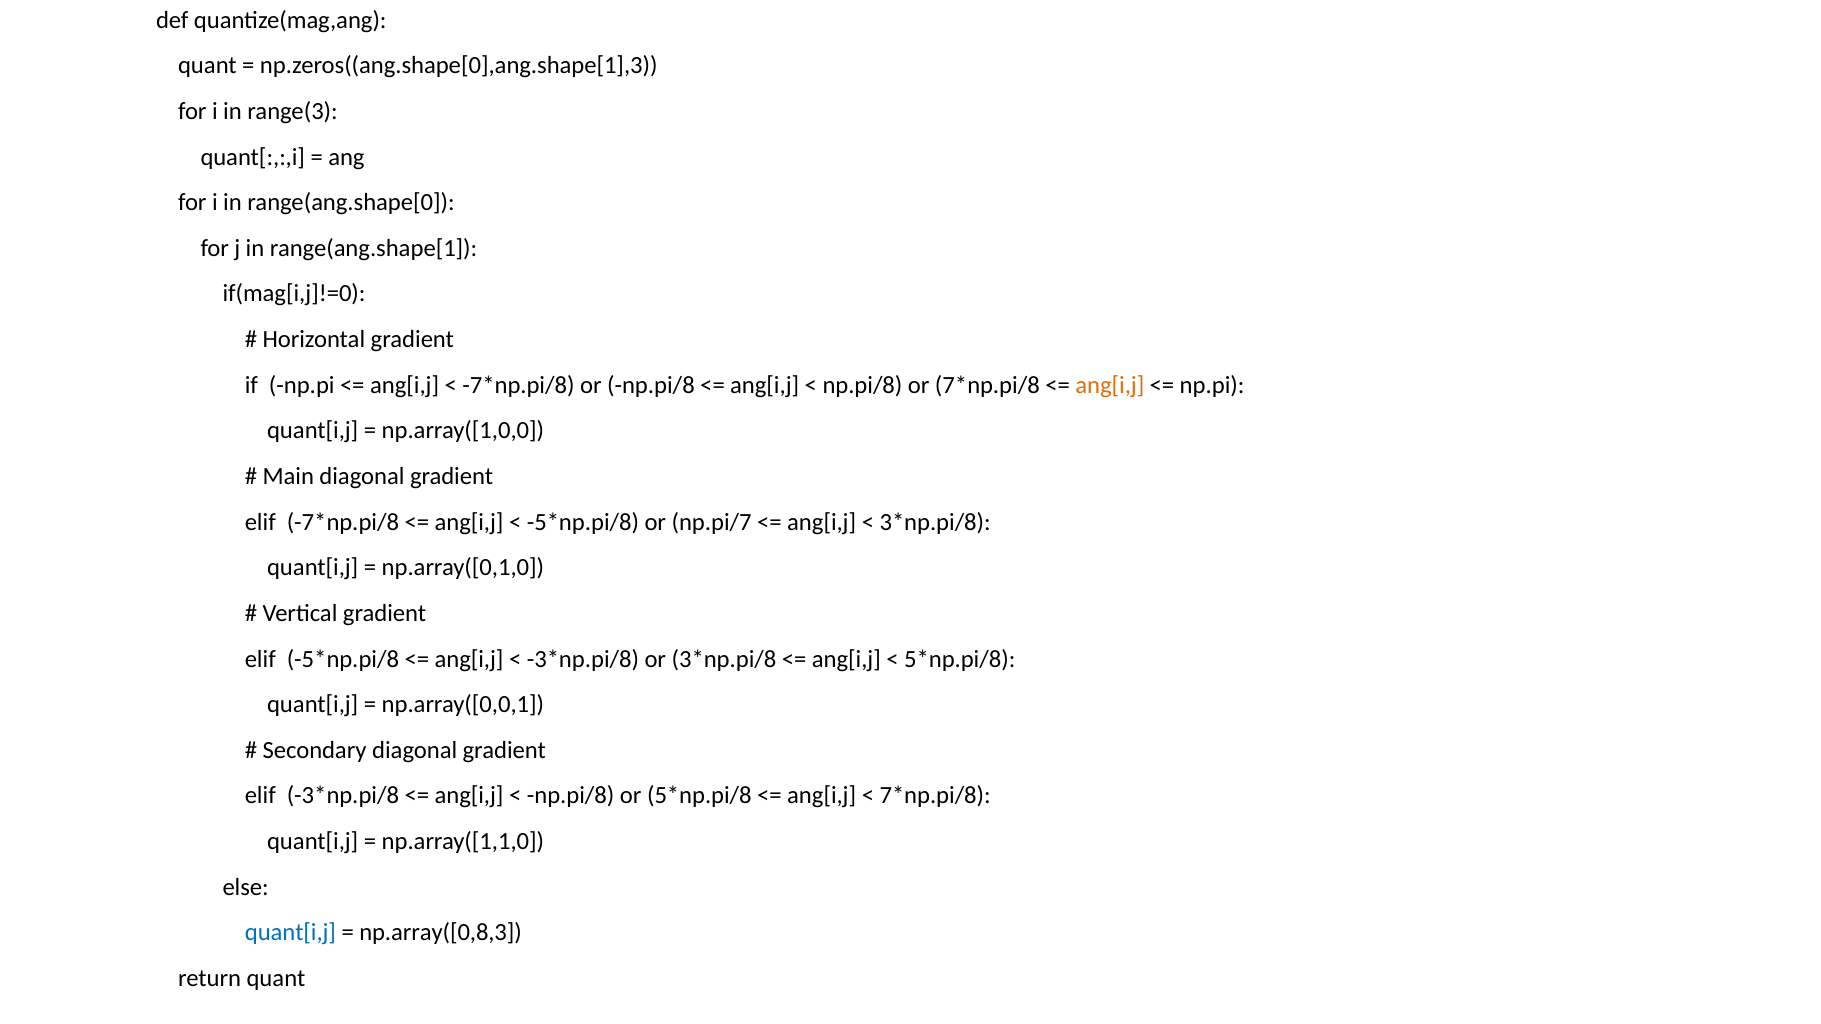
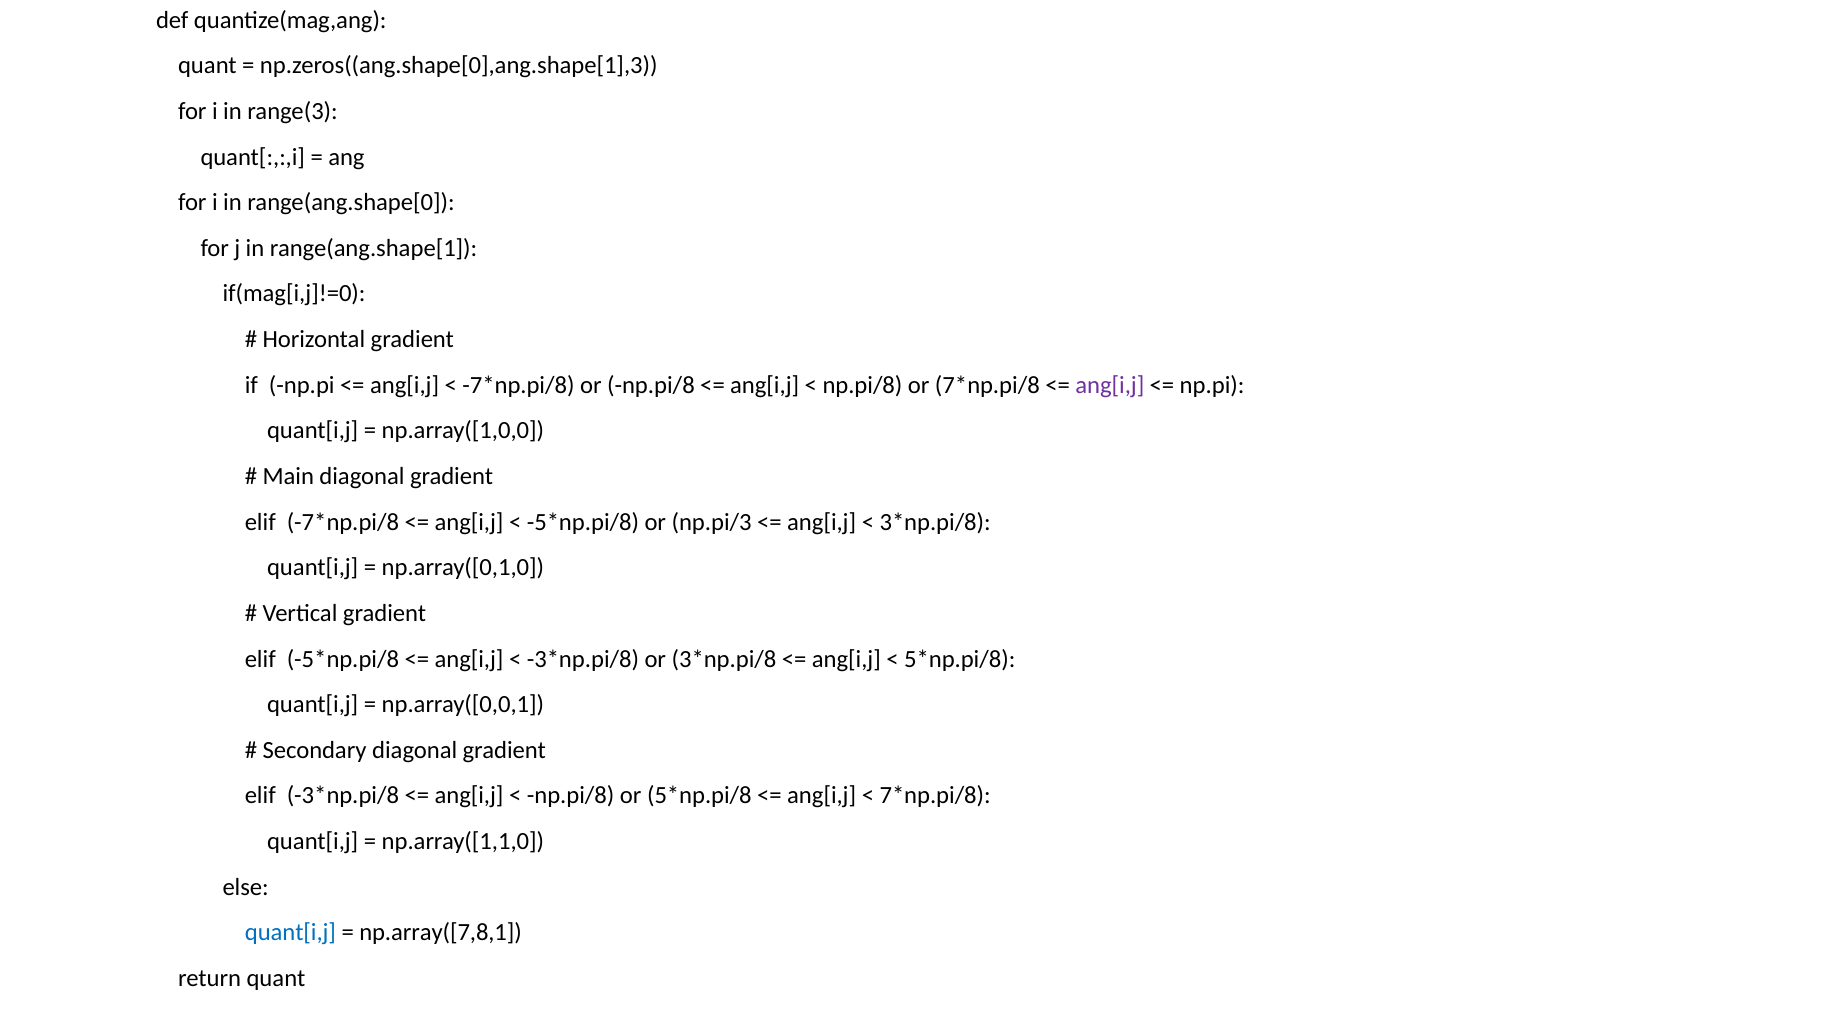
ang[i,j at (1110, 385) colour: orange -> purple
np.pi/7: np.pi/7 -> np.pi/3
np.array([0,8,3: np.array([0,8,3 -> np.array([7,8,1
